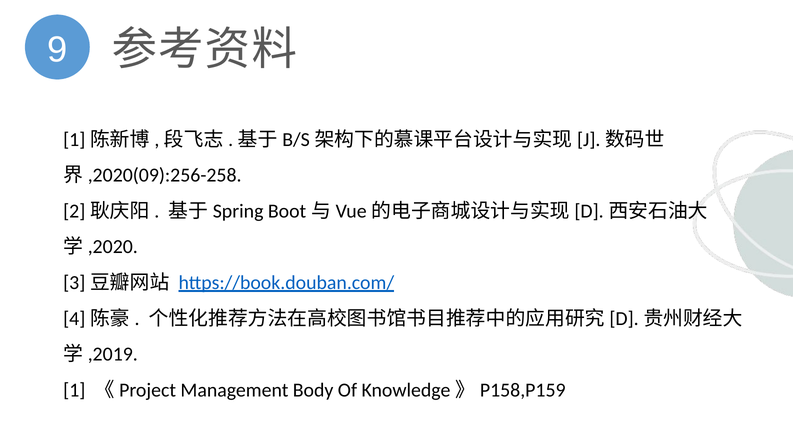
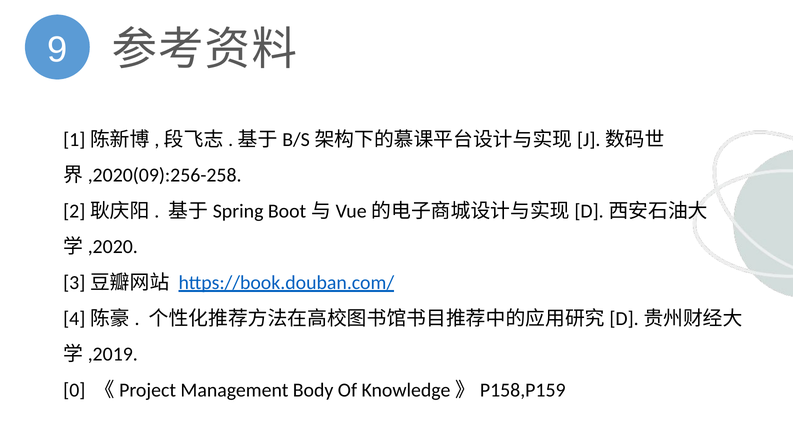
1: 1 -> 0
